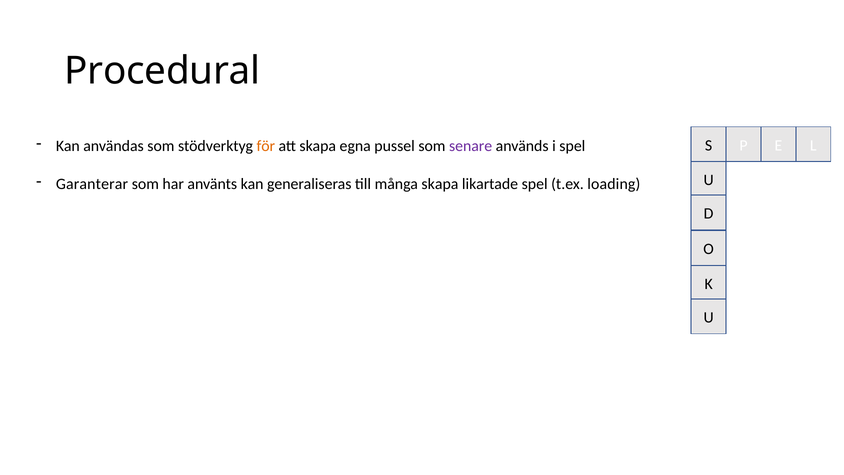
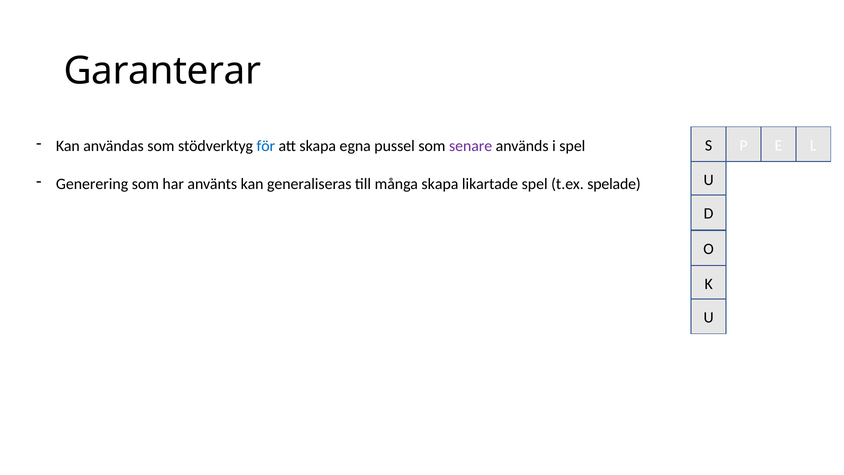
Procedural: Procedural -> Garanterar
för colour: orange -> blue
Garanterar: Garanterar -> Generering
loading: loading -> spelade
